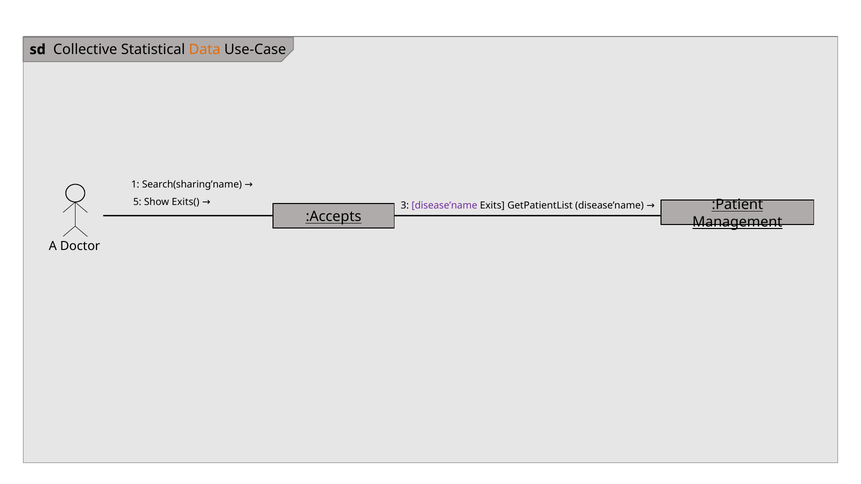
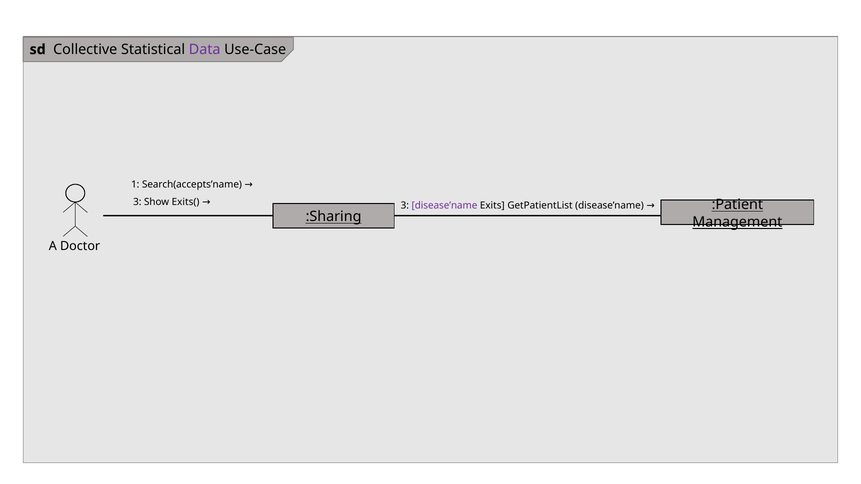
Data colour: orange -> purple
Search(sharing’name: Search(sharing’name -> Search(accepts’name
5 at (137, 202): 5 -> 3
:Accepts: :Accepts -> :Sharing
